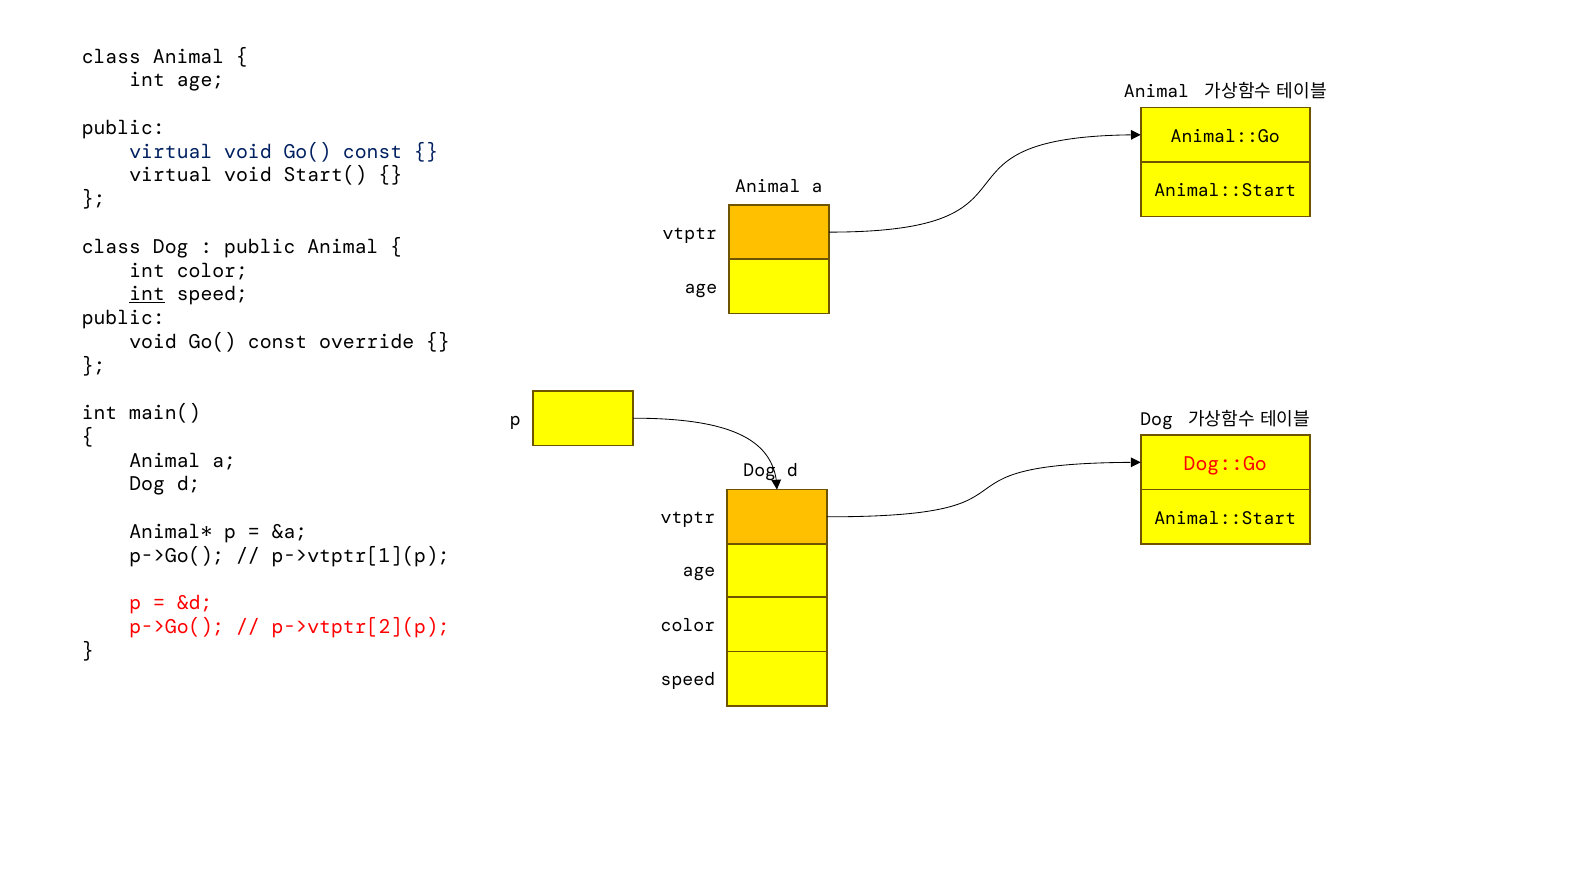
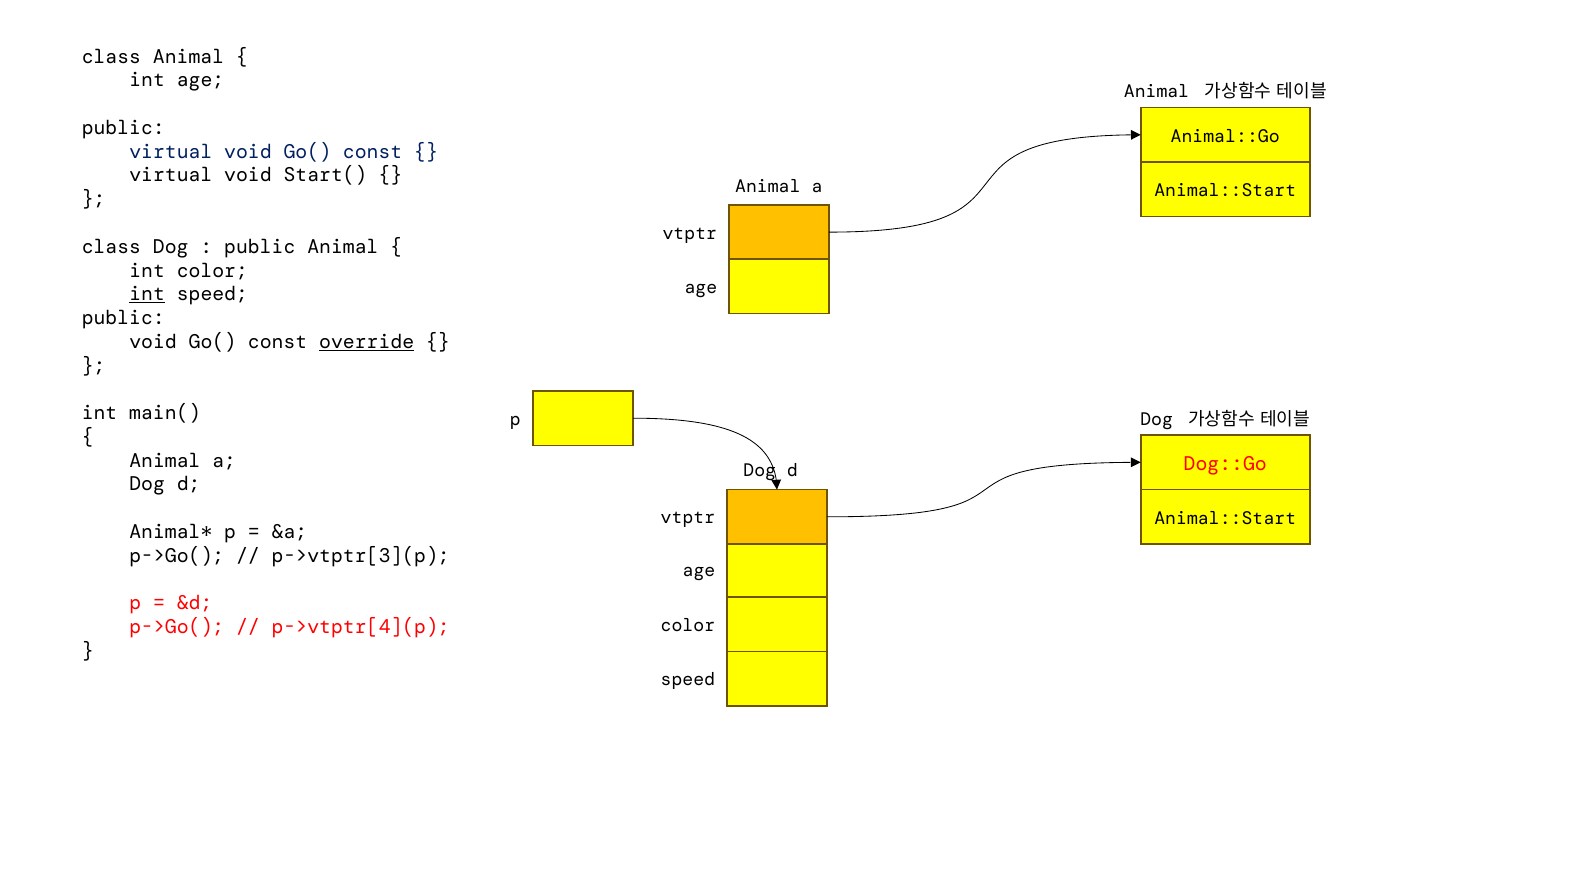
override underline: none -> present
p->vtptr[1](p: p->vtptr[1](p -> p->vtptr[3](p
p->vtptr[2](p: p->vtptr[2](p -> p->vtptr[4](p
